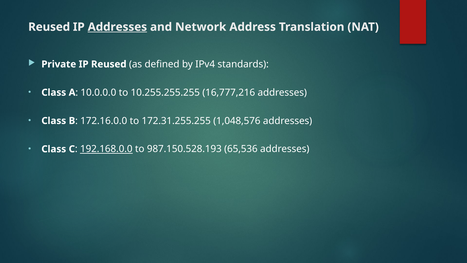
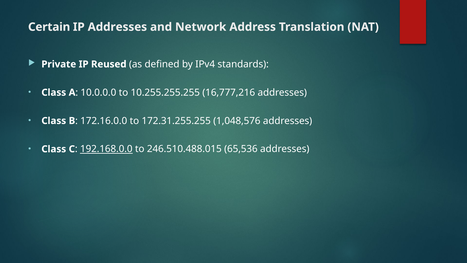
Reused at (49, 27): Reused -> Certain
Addresses at (117, 27) underline: present -> none
987.150.528.193: 987.150.528.193 -> 246.510.488.015
